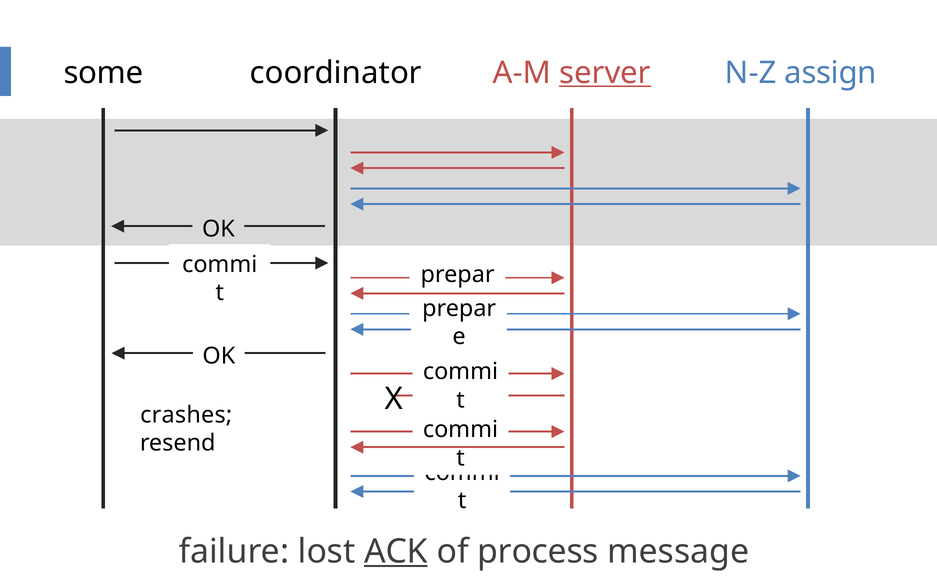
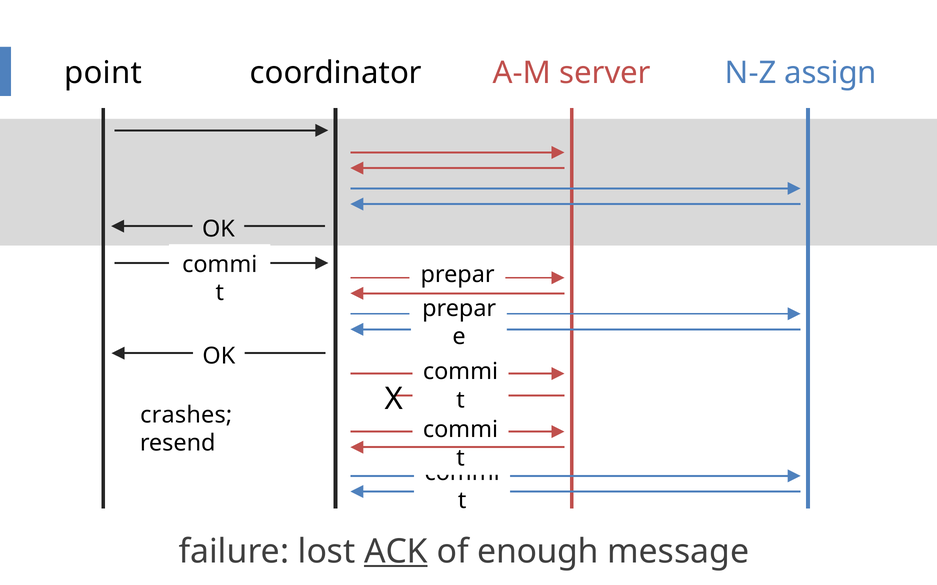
some: some -> point
server underline: present -> none
process: process -> enough
